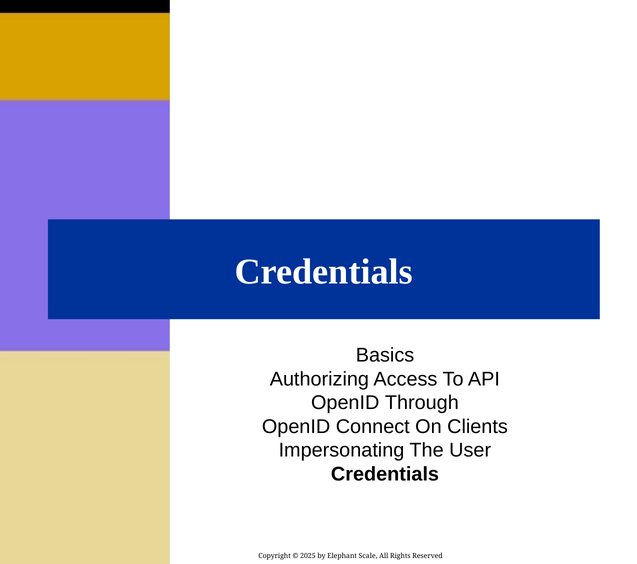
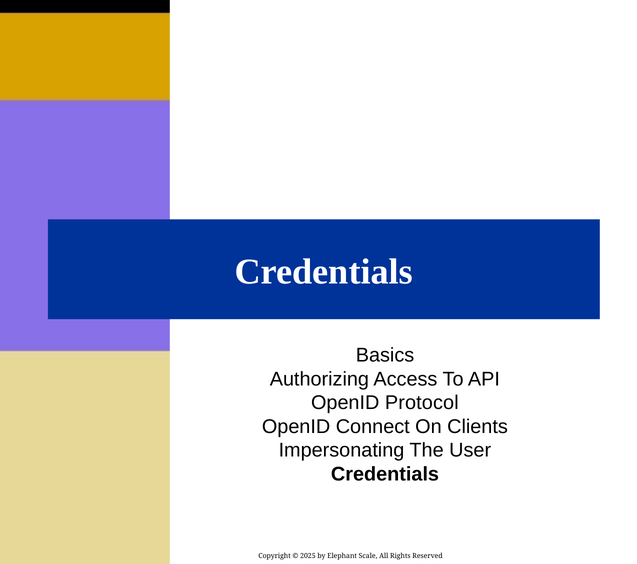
Through: Through -> Protocol
